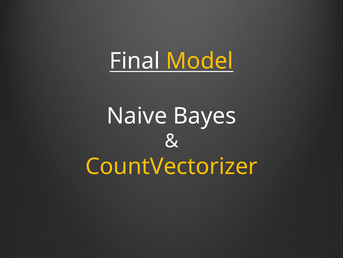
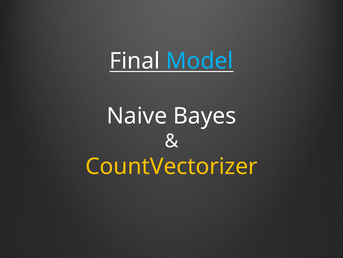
Model colour: yellow -> light blue
